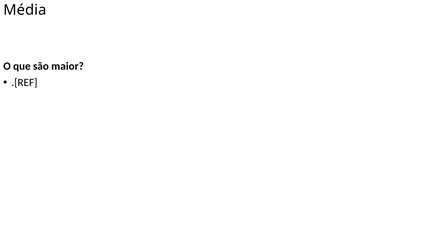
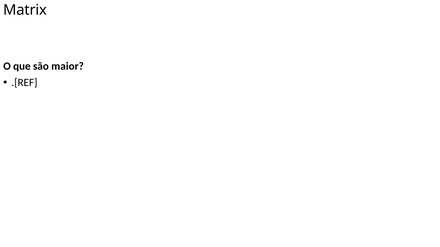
Média: Média -> Matrix
